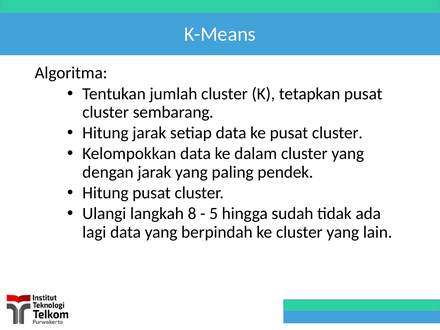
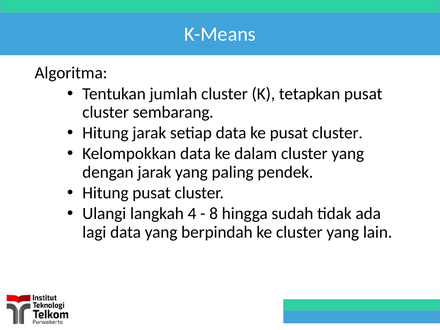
8: 8 -> 4
5: 5 -> 8
